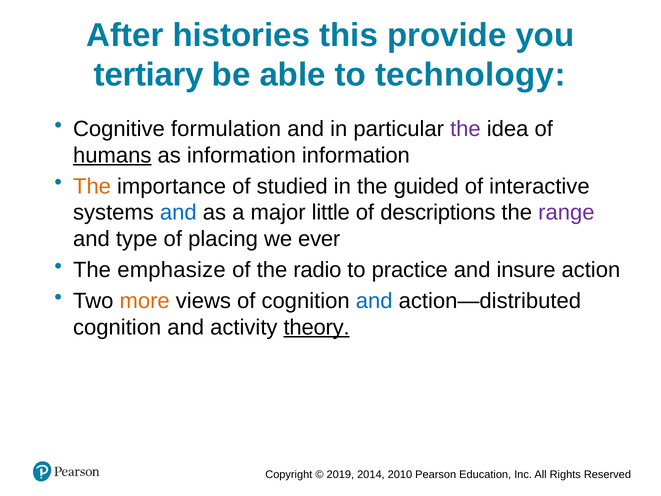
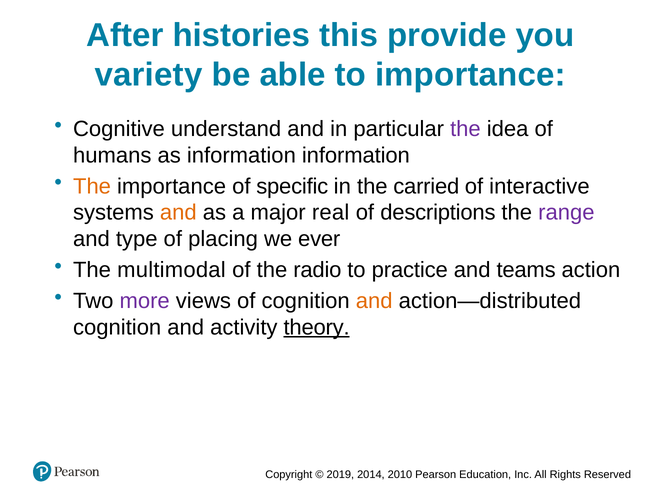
tertiary: tertiary -> variety
to technology: technology -> importance
formulation: formulation -> understand
humans underline: present -> none
studied: studied -> specific
guided: guided -> carried
and at (178, 213) colour: blue -> orange
little: little -> real
emphasize: emphasize -> multimodal
insure: insure -> teams
more colour: orange -> purple
and at (374, 301) colour: blue -> orange
